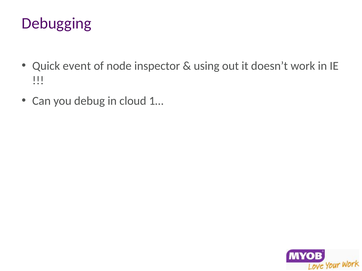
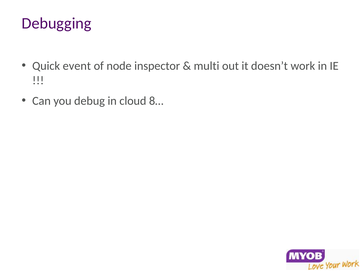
using: using -> multi
1…: 1… -> 8…
